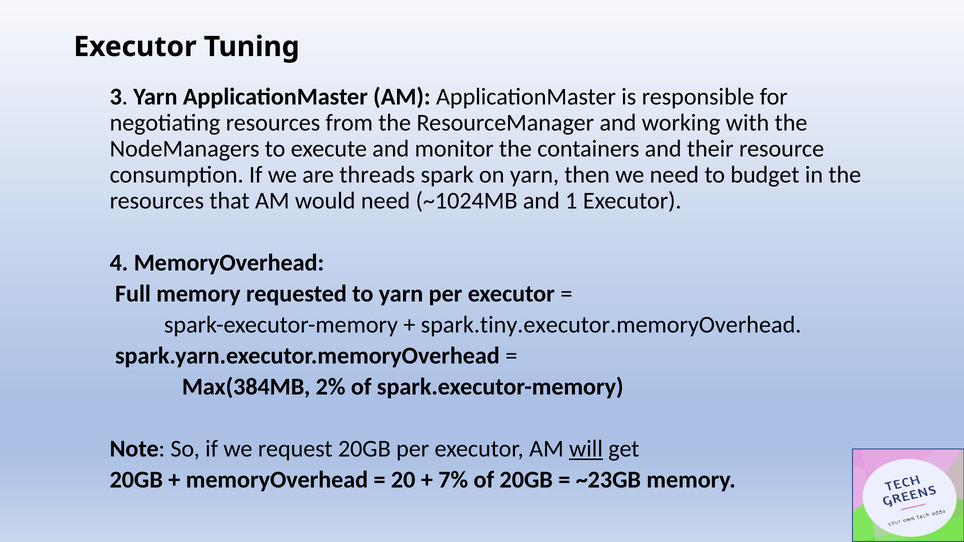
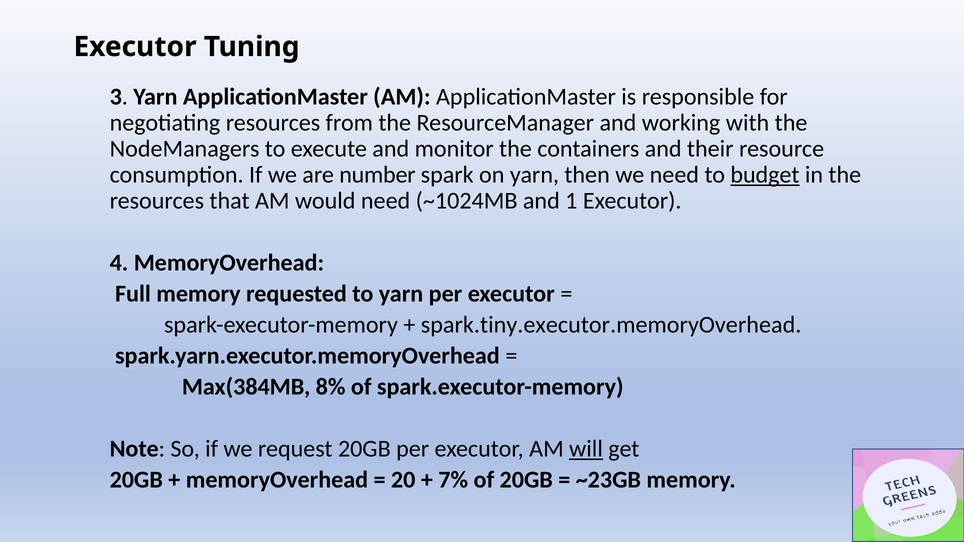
threads: threads -> number
budget underline: none -> present
2%: 2% -> 8%
